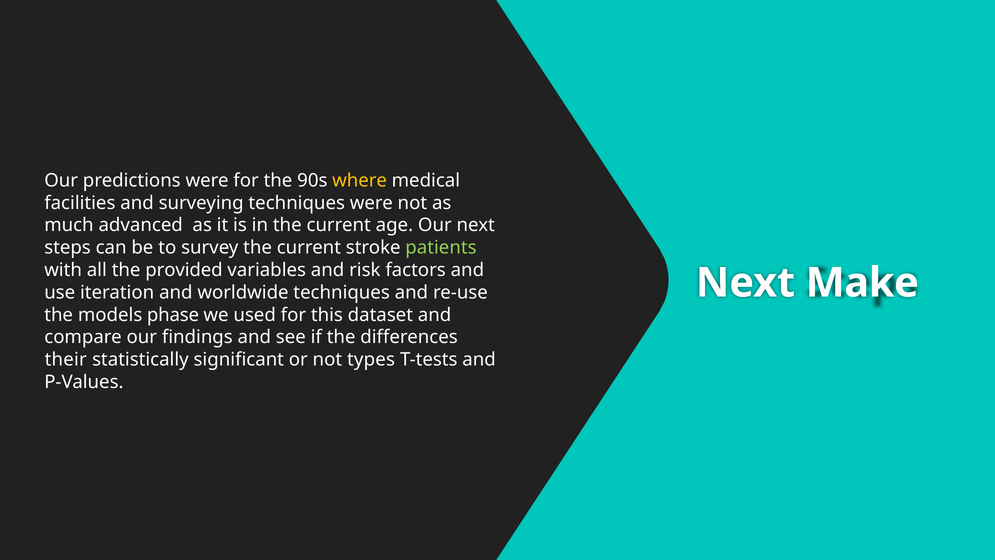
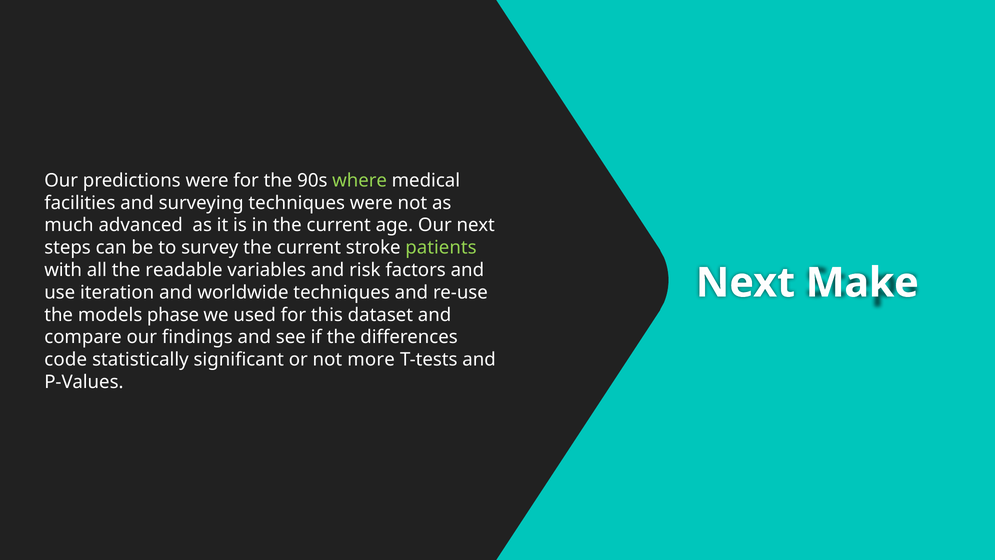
where colour: yellow -> light green
provided: provided -> readable
their: their -> code
types: types -> more
